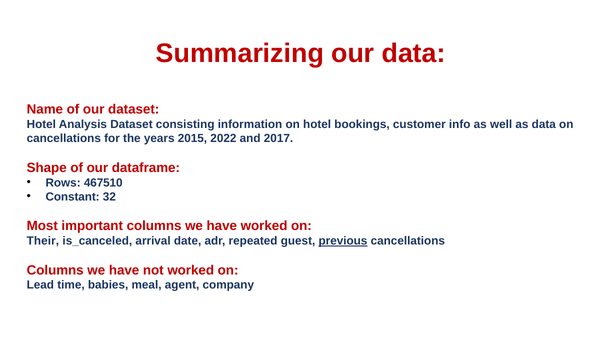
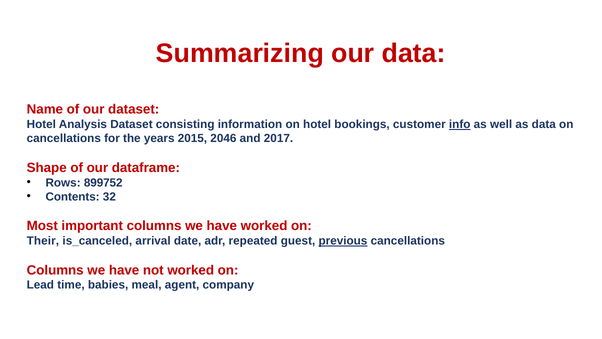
info underline: none -> present
2022: 2022 -> 2046
467510: 467510 -> 899752
Constant: Constant -> Contents
